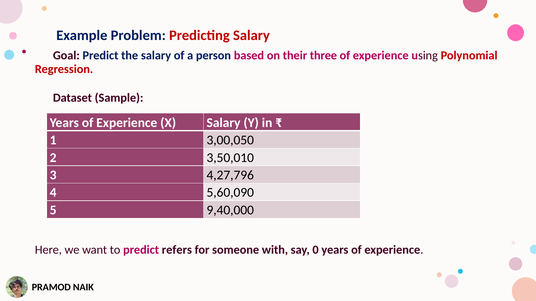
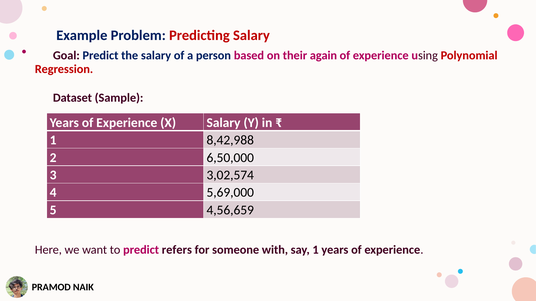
three: three -> again
3,00,050: 3,00,050 -> 8,42,988
3,50,010: 3,50,010 -> 6,50,000
4,27,796: 4,27,796 -> 3,02,574
5,60,090: 5,60,090 -> 5,69,000
9,40,000: 9,40,000 -> 4,56,659
say 0: 0 -> 1
